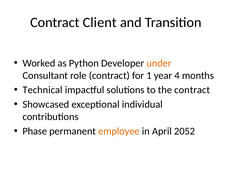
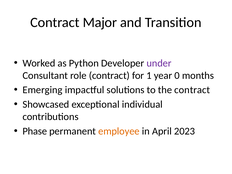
Client: Client -> Major
under colour: orange -> purple
4: 4 -> 0
Technical: Technical -> Emerging
2052: 2052 -> 2023
